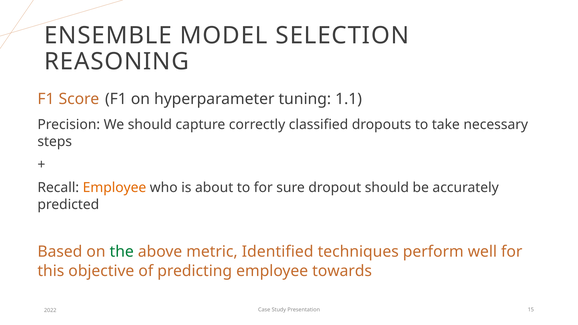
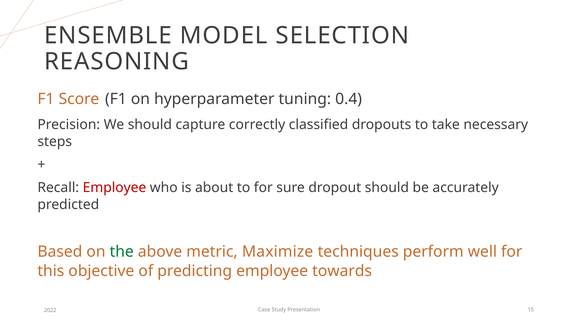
1.1: 1.1 -> 0.4
Employee at (114, 188) colour: orange -> red
Identified: Identified -> Maximize
